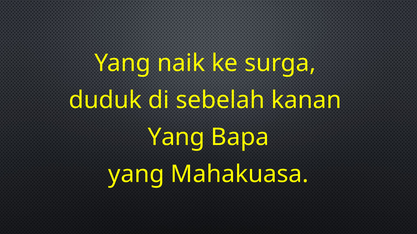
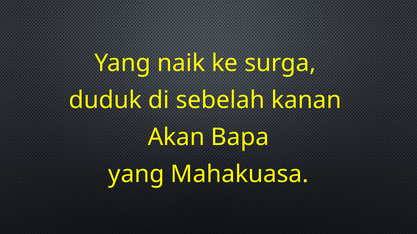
Yang at (176, 137): Yang -> Akan
